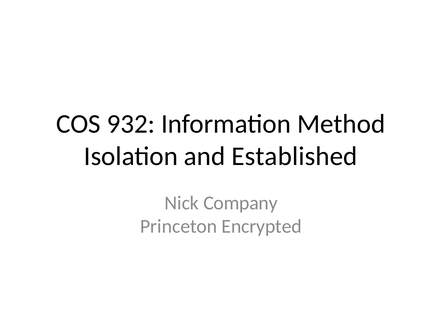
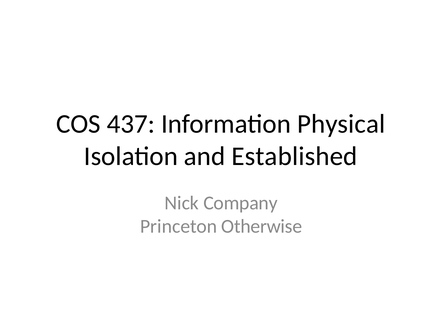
932: 932 -> 437
Method: Method -> Physical
Encrypted: Encrypted -> Otherwise
